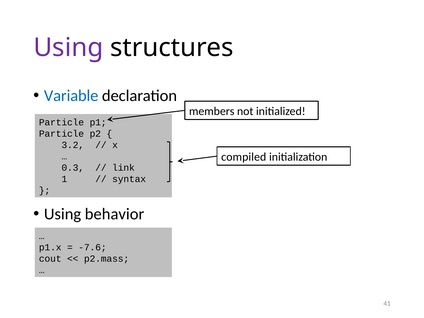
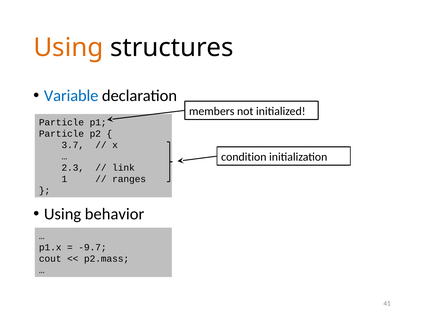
Using at (68, 47) colour: purple -> orange
3.2: 3.2 -> 3.7
compiled: compiled -> condition
0.3: 0.3 -> 2.3
syntax: syntax -> ranges
-7.6: -7.6 -> -9.7
